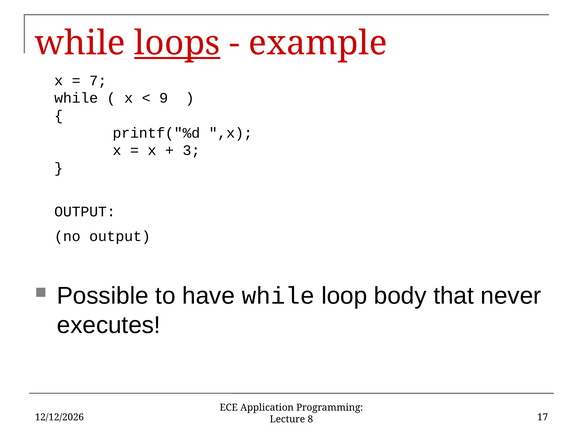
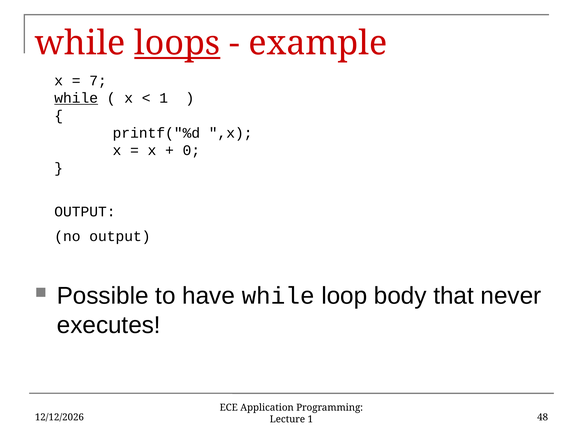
while at (76, 98) underline: none -> present
9 at (164, 98): 9 -> 1
3: 3 -> 0
17: 17 -> 48
Lecture 8: 8 -> 1
